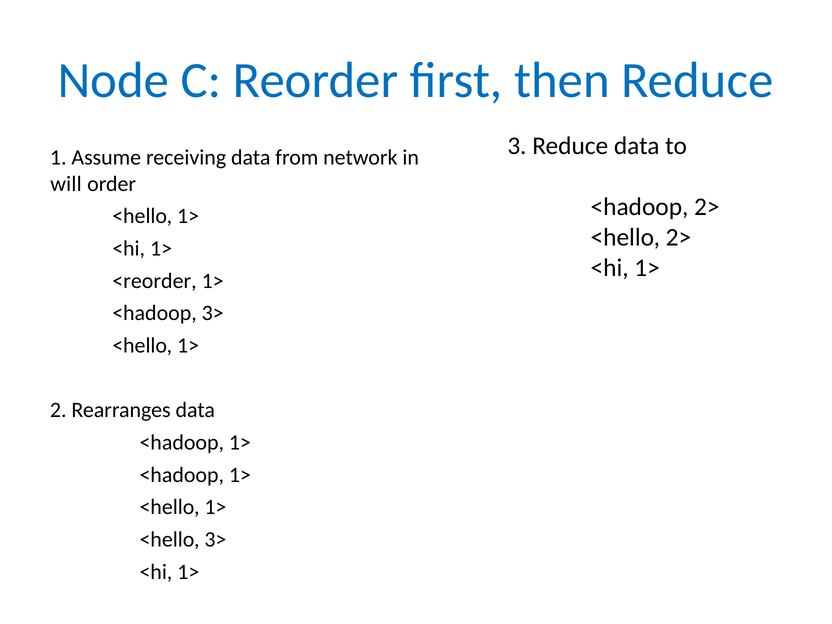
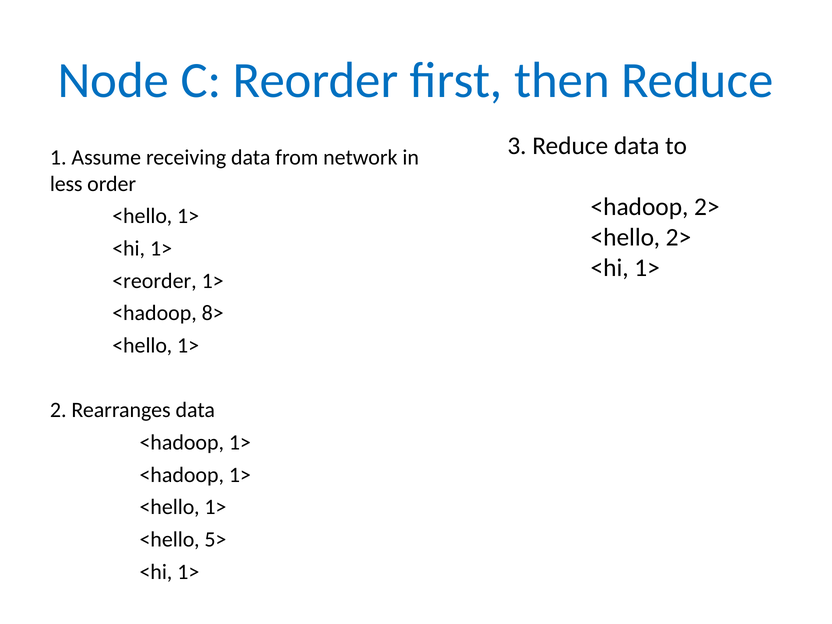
will: will -> less
<hadoop 3>: 3> -> 8>
<hello 3>: 3> -> 5>
